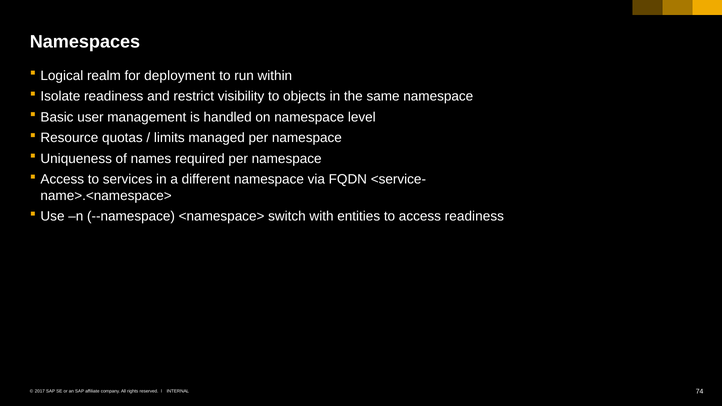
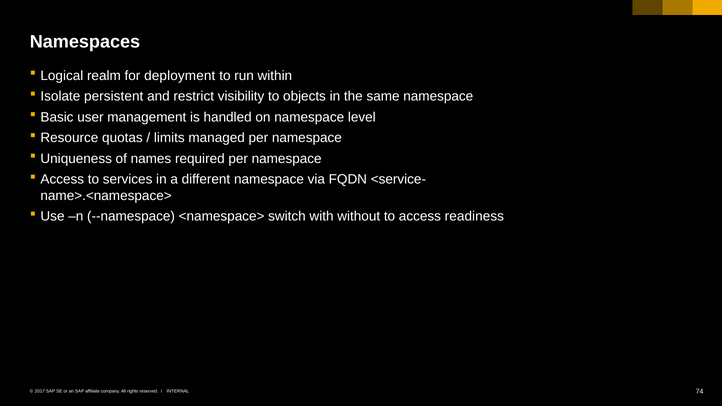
Isolate readiness: readiness -> persistent
entities: entities -> without
